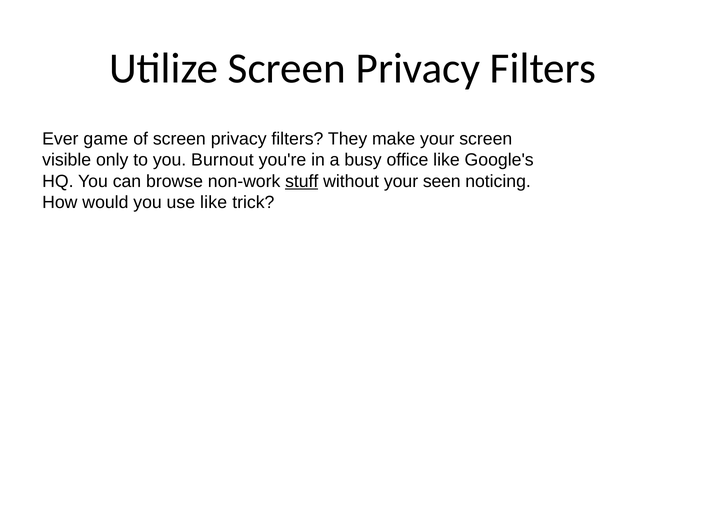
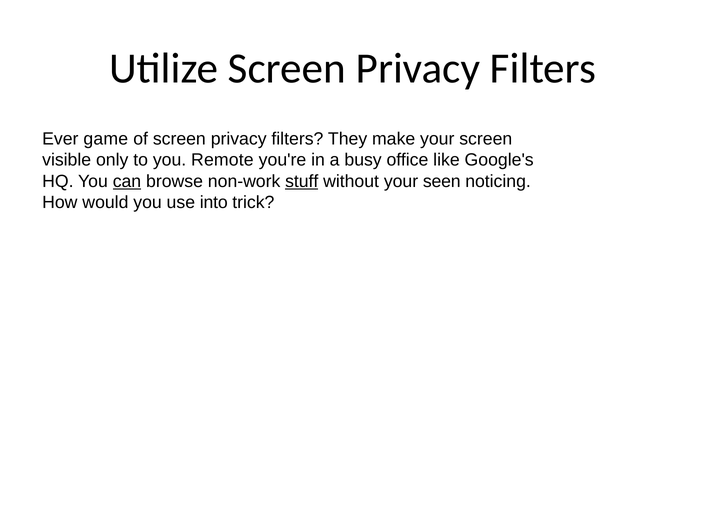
Burnout: Burnout -> Remote
can underline: none -> present
use like: like -> into
